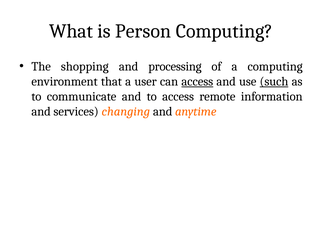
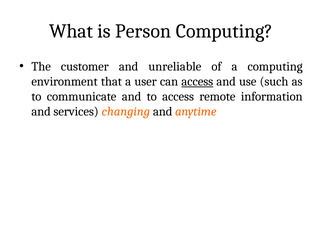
shopping: shopping -> customer
processing: processing -> unreliable
such underline: present -> none
